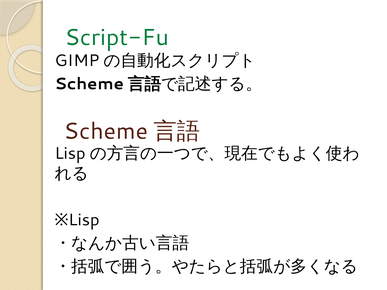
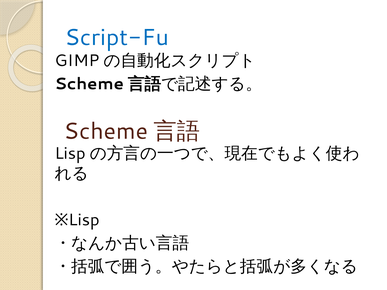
Script-Fu colour: green -> blue
